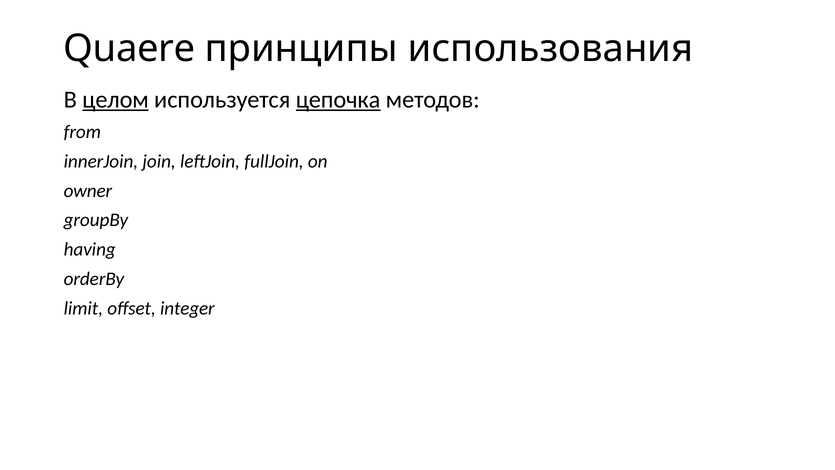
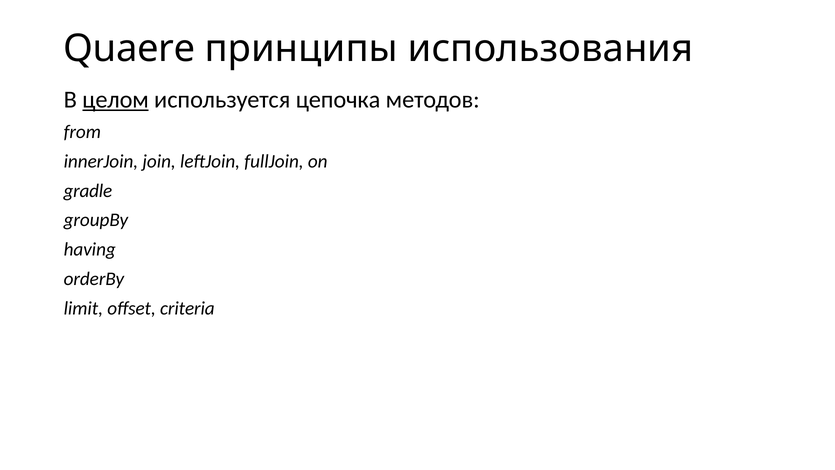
цепочка underline: present -> none
owner: owner -> gradle
integer: integer -> criteria
